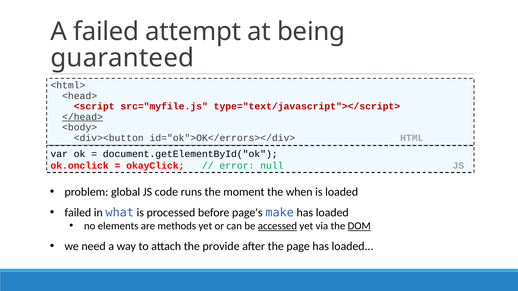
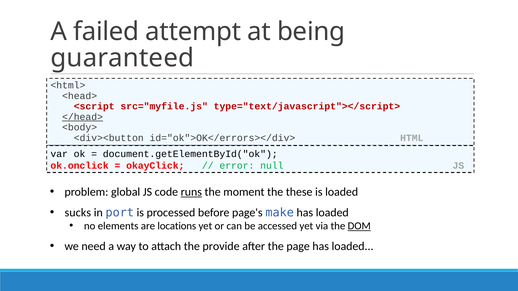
runs underline: none -> present
when: when -> these
failed at (78, 213): failed -> sucks
what: what -> port
methods: methods -> locations
accessed underline: present -> none
